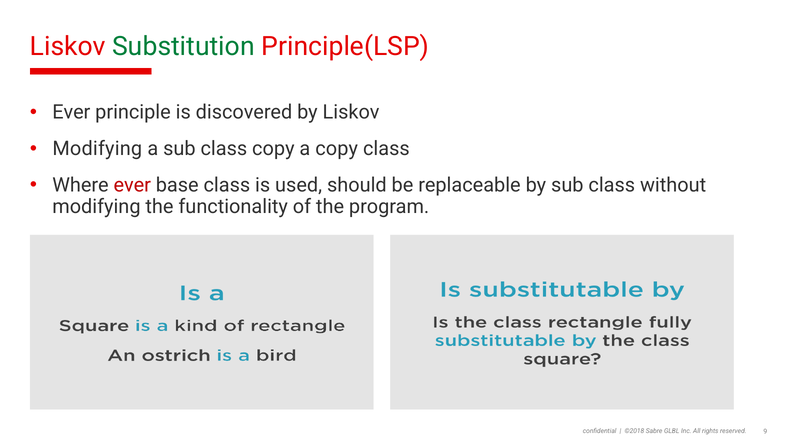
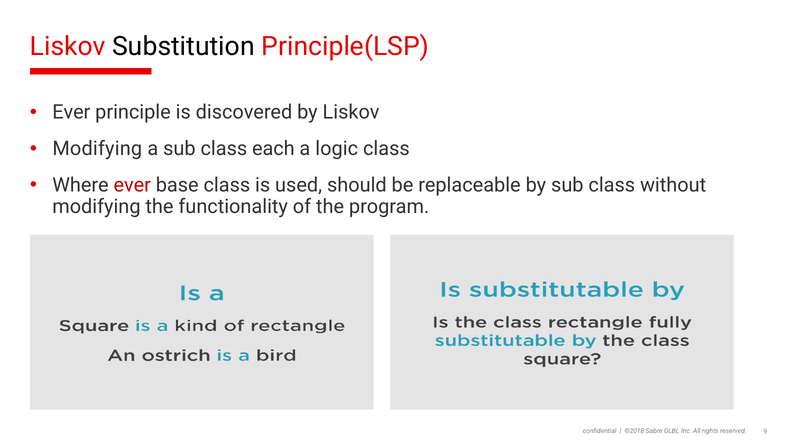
Substitution colour: green -> black
class copy: copy -> each
a copy: copy -> logic
